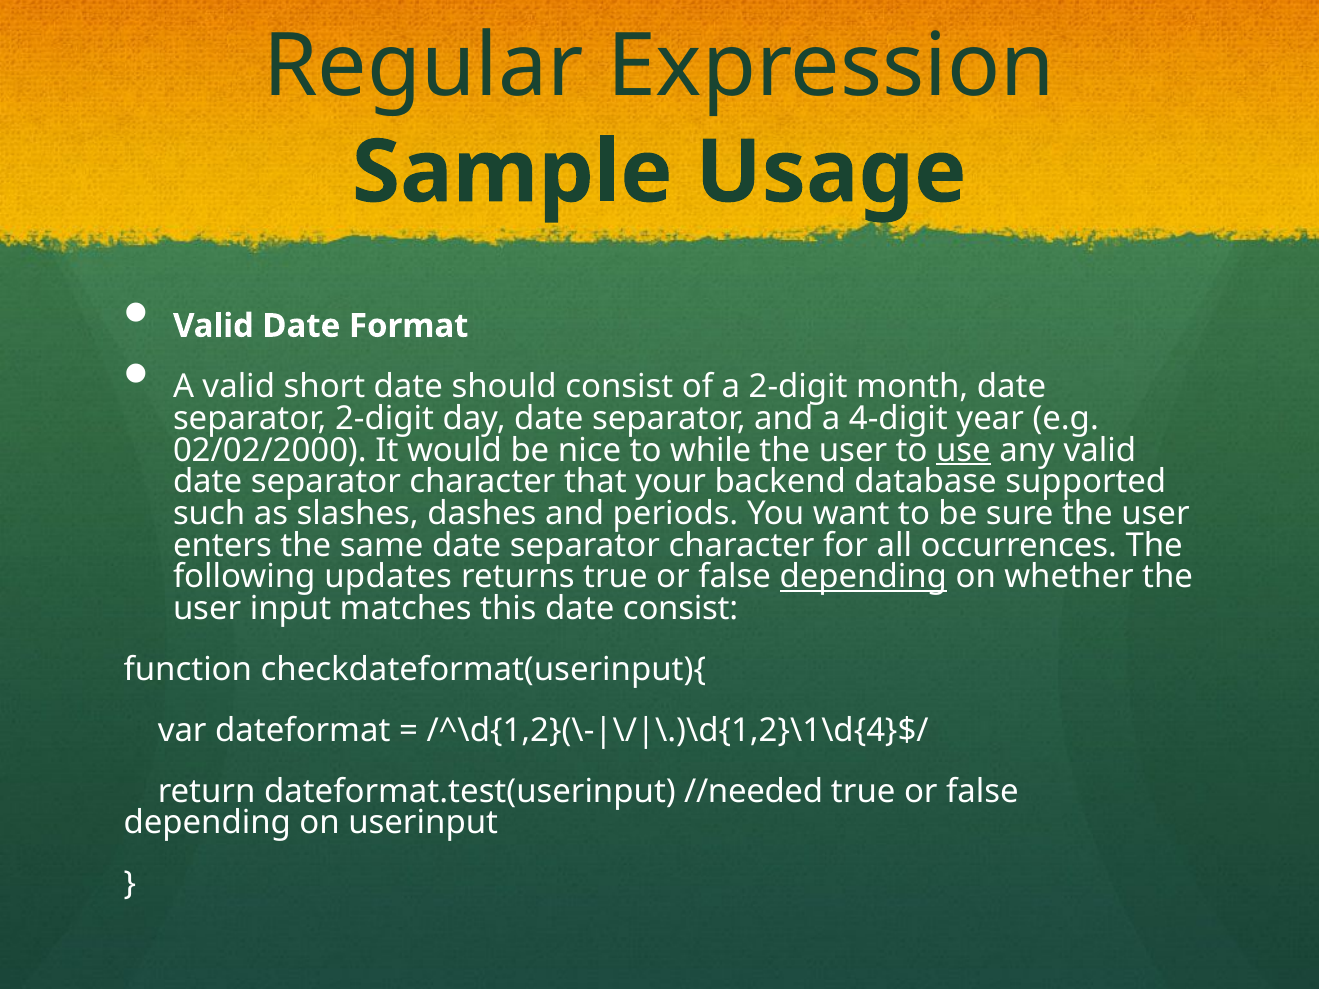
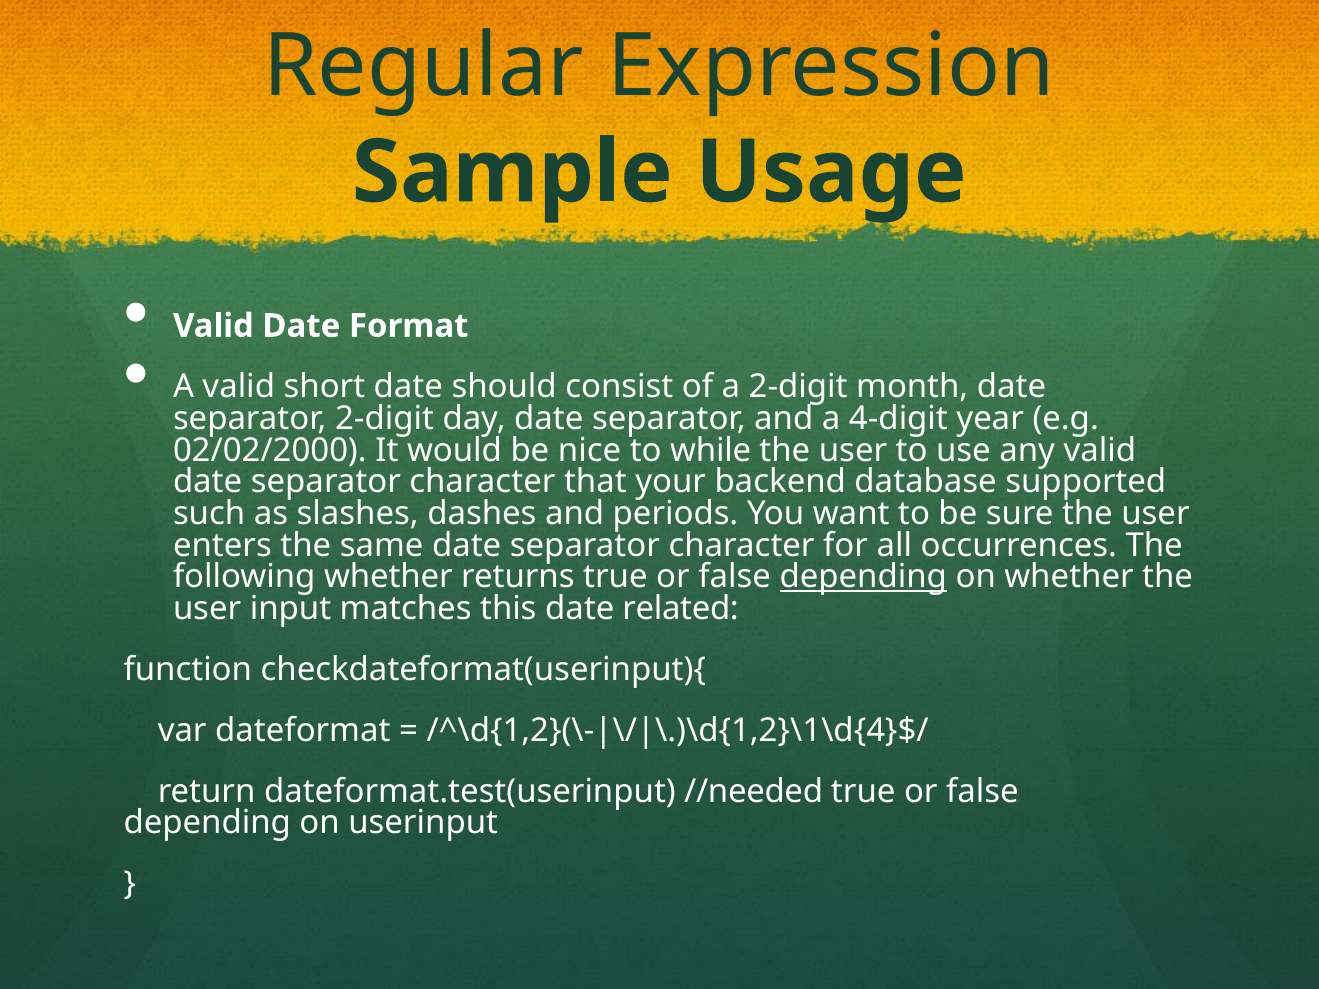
use underline: present -> none
following updates: updates -> whether
date consist: consist -> related
